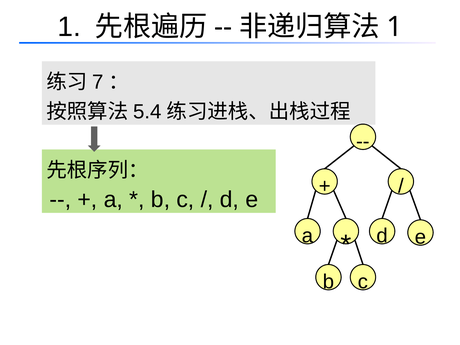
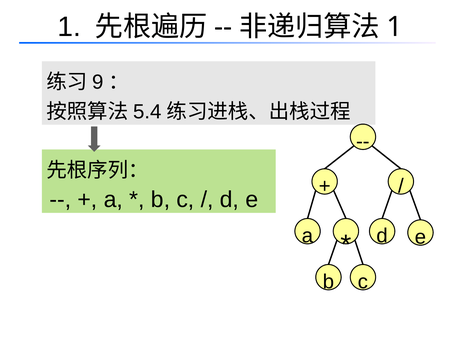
7: 7 -> 9
